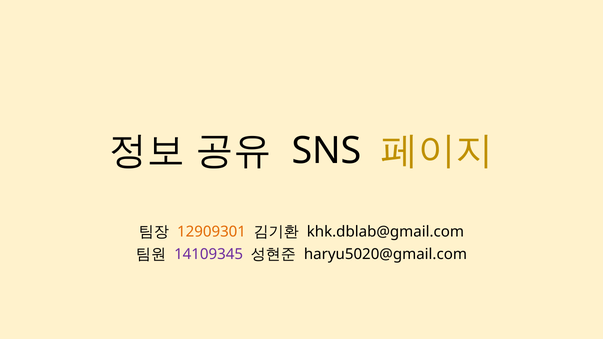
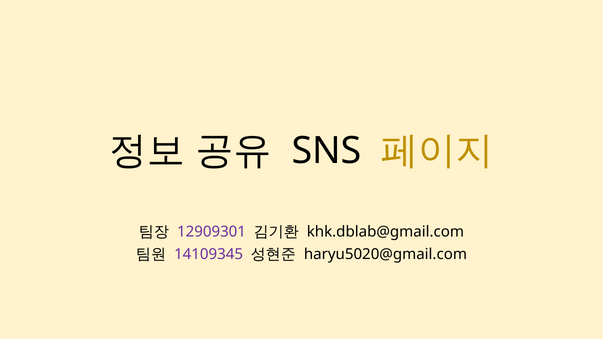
12909301 colour: orange -> purple
